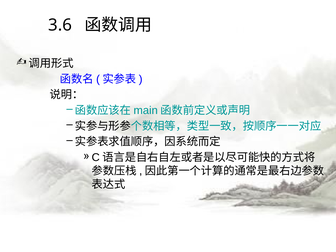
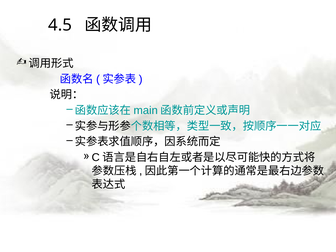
3.6: 3.6 -> 4.5
